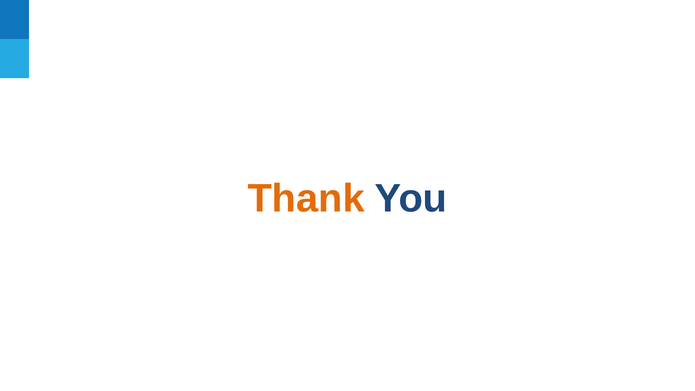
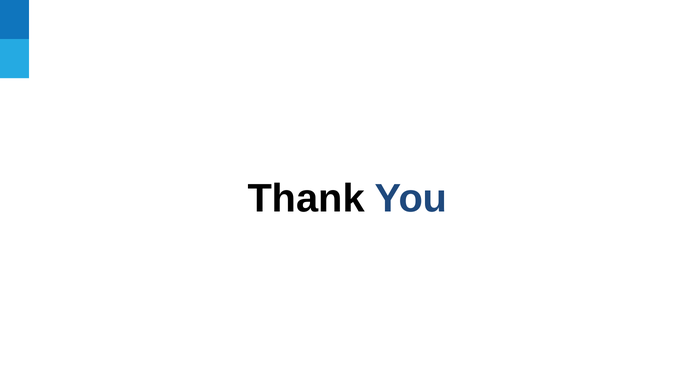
Thank colour: orange -> black
